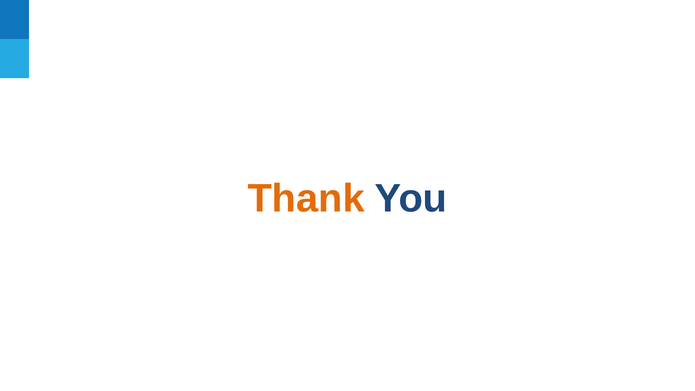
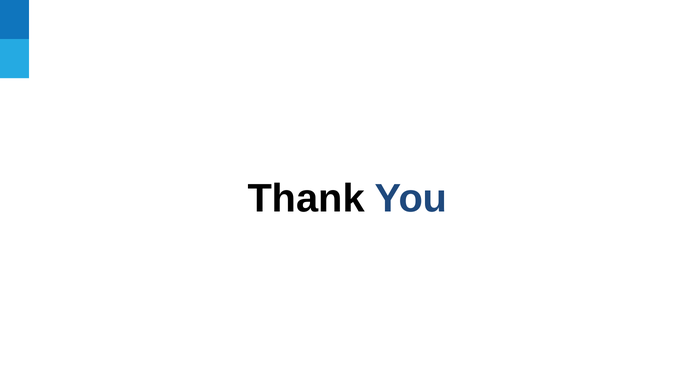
Thank colour: orange -> black
